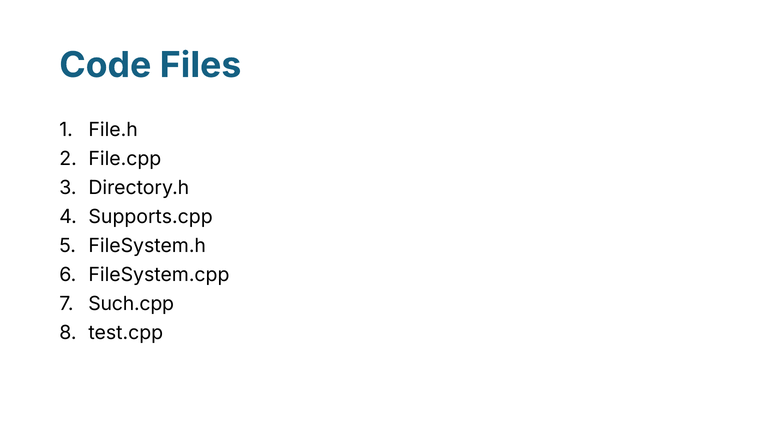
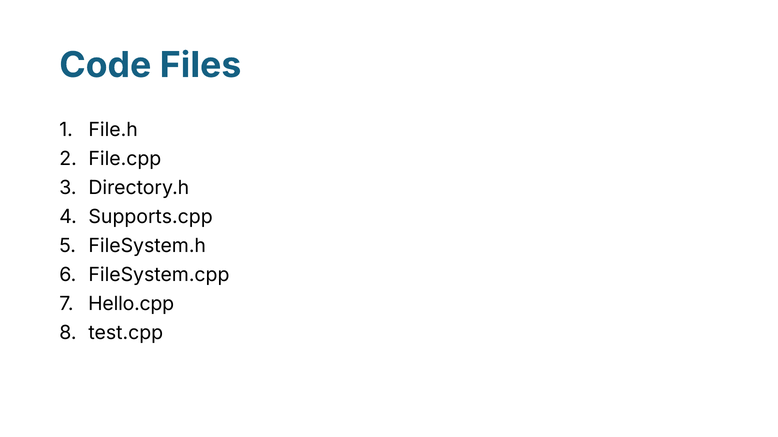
Such.cpp: Such.cpp -> Hello.cpp
